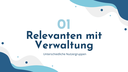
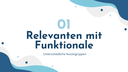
Verwaltung: Verwaltung -> Funktionale
